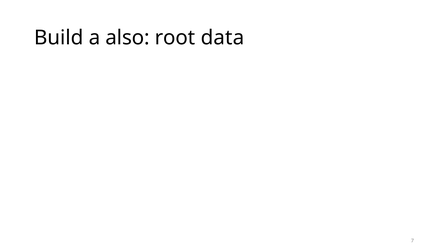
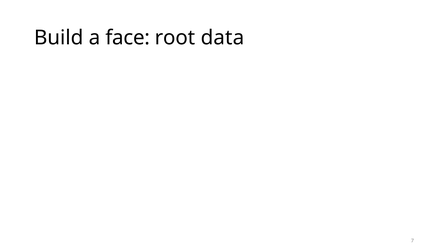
also: also -> face
